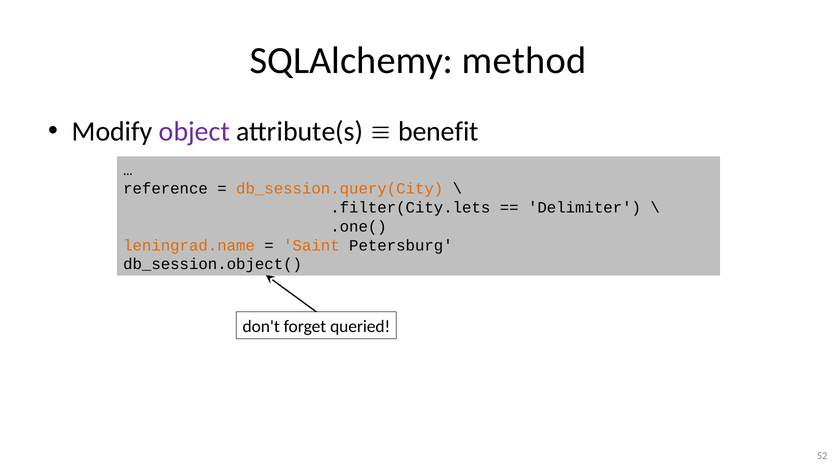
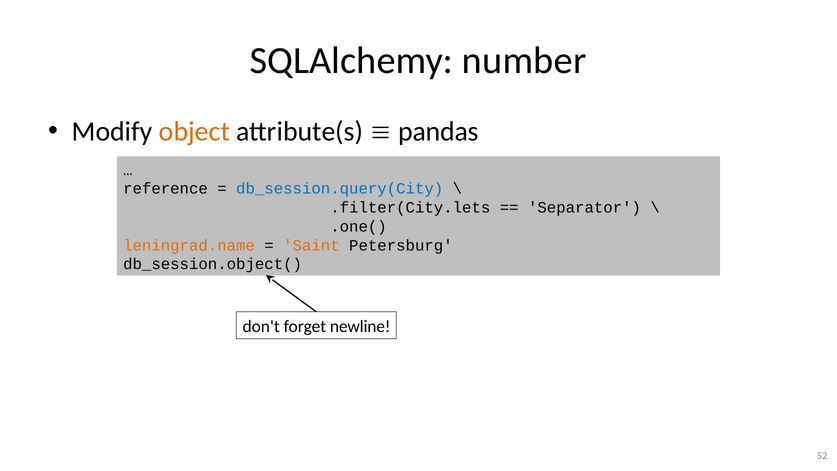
method: method -> number
object colour: purple -> orange
benefit: benefit -> pandas
db_session.query(City colour: orange -> blue
Delimiter: Delimiter -> Separator
queried: queried -> newline
